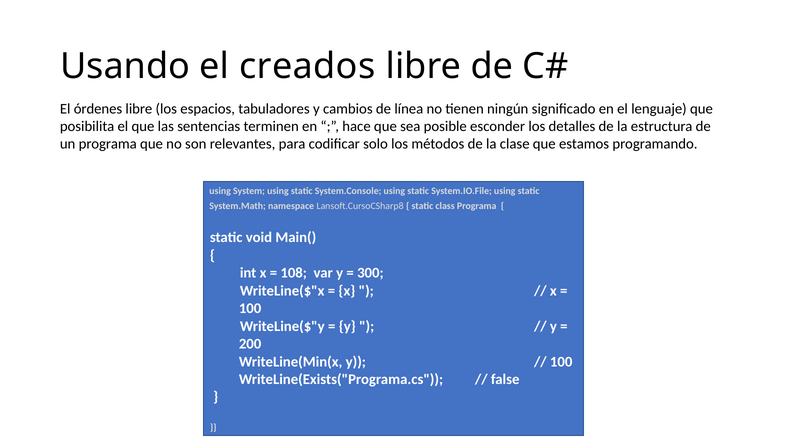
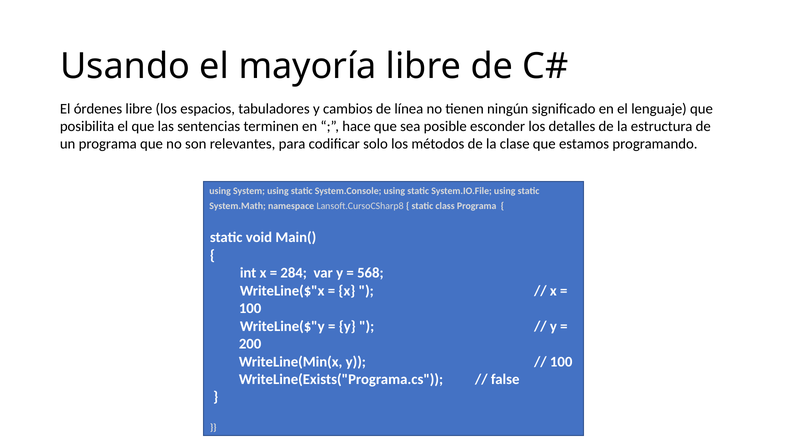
creados: creados -> mayoría
108: 108 -> 284
300: 300 -> 568
